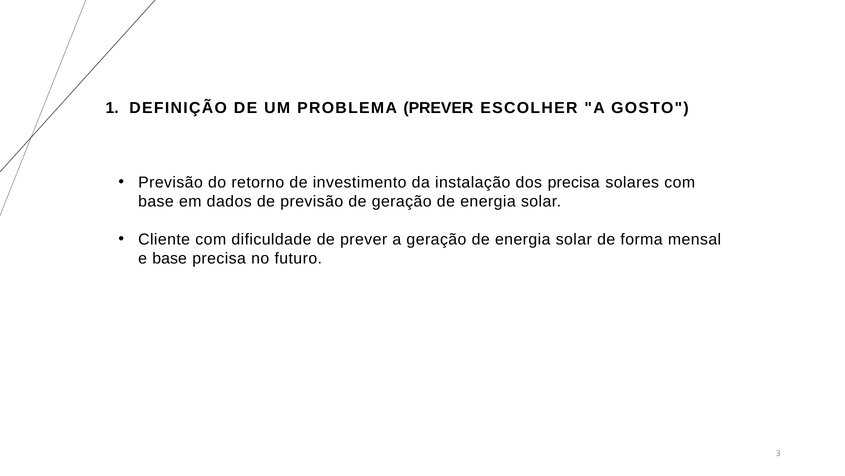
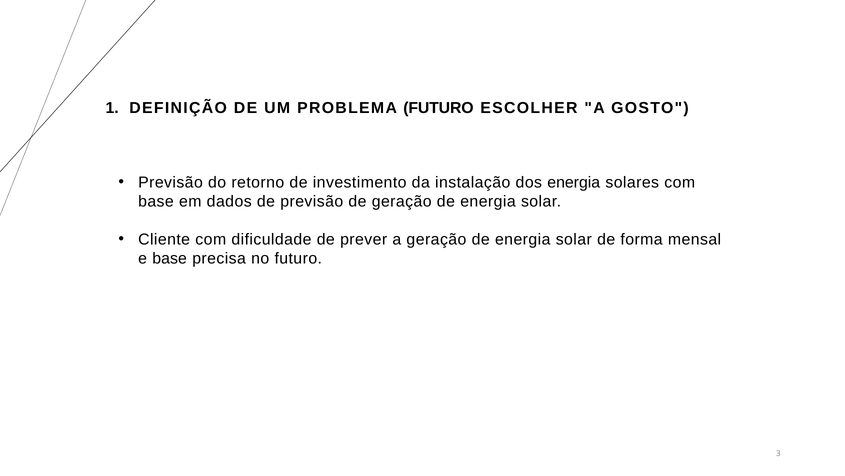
PROBLEMA PREVER: PREVER -> FUTURO
dos precisa: precisa -> energia
